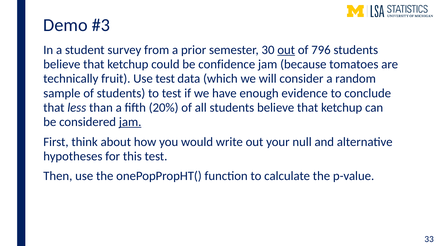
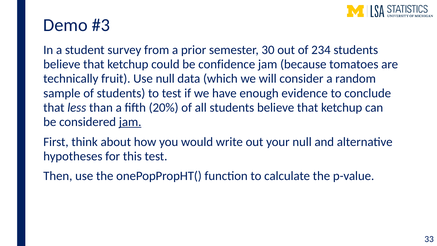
out at (286, 50) underline: present -> none
796: 796 -> 234
Use test: test -> null
